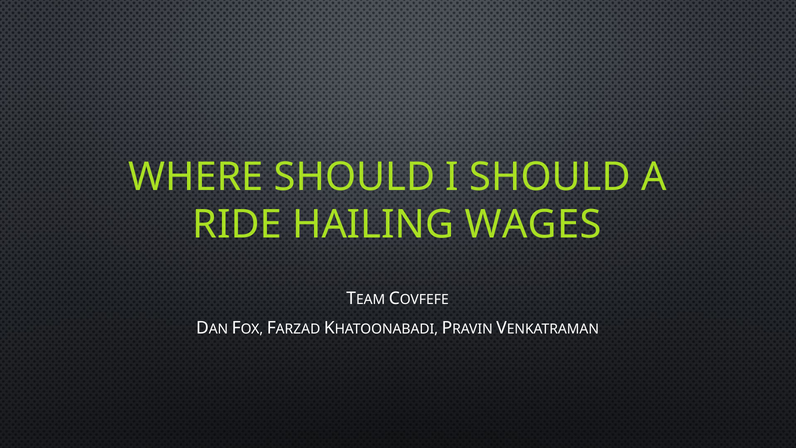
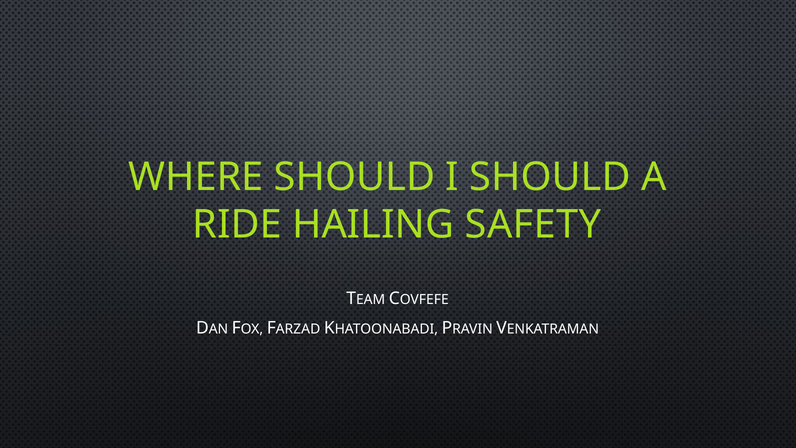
WAGES: WAGES -> SAFETY
